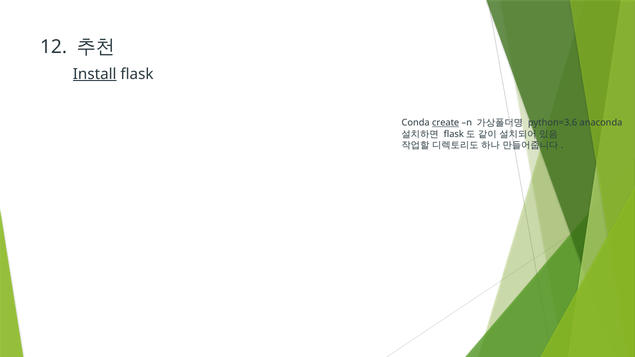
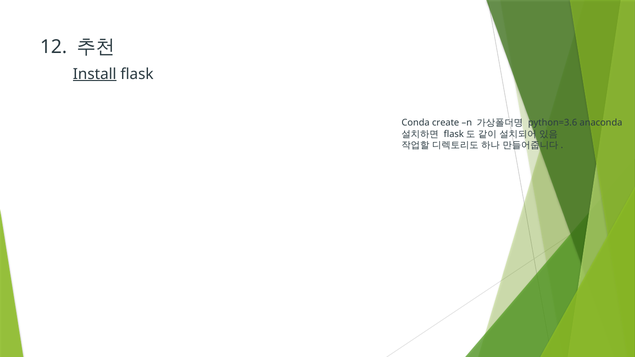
create underline: present -> none
